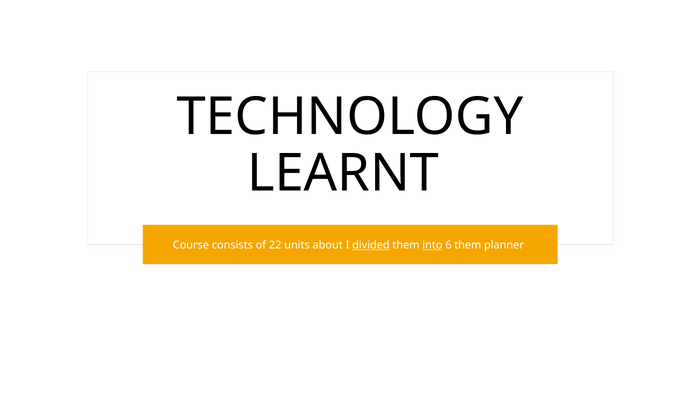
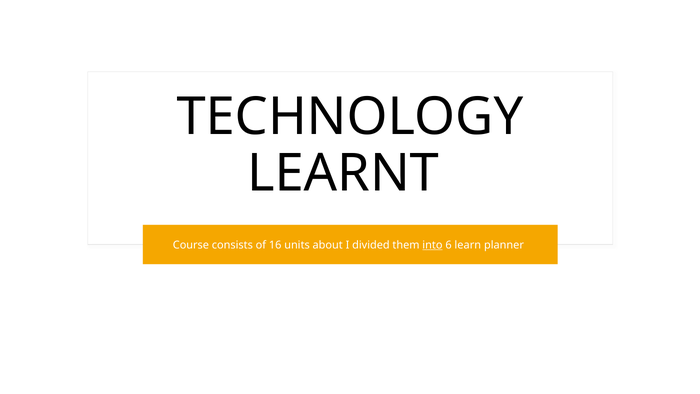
22: 22 -> 16
divided underline: present -> none
6 them: them -> learn
